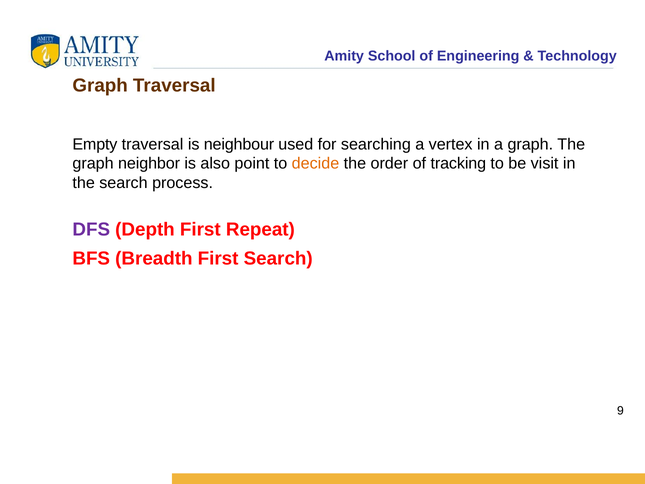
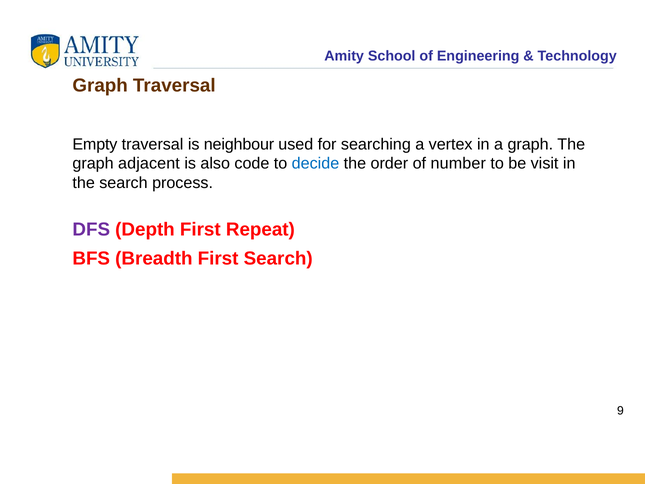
neighbor: neighbor -> adjacent
point: point -> code
decide colour: orange -> blue
tracking: tracking -> number
